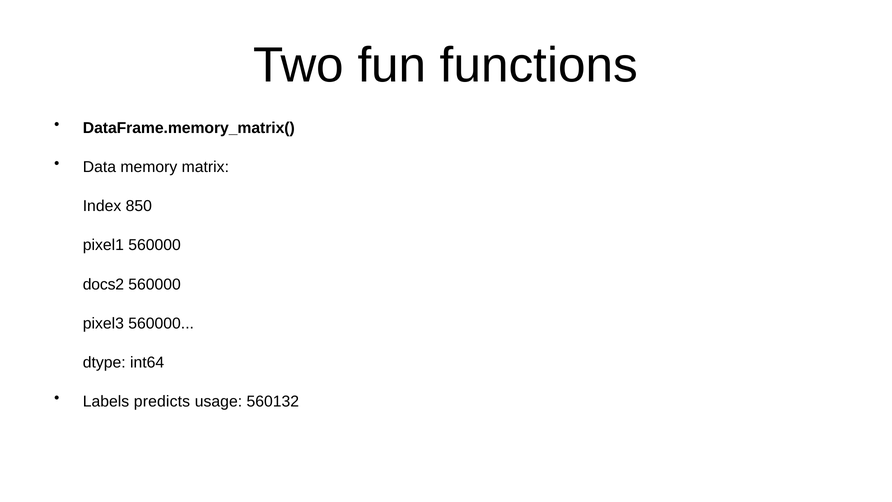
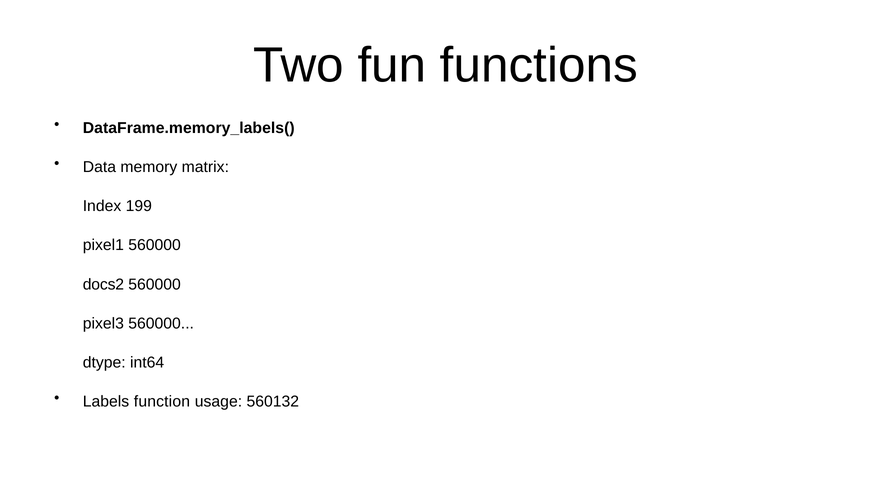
DataFrame.memory_matrix(: DataFrame.memory_matrix( -> DataFrame.memory_labels(
850: 850 -> 199
predicts: predicts -> function
